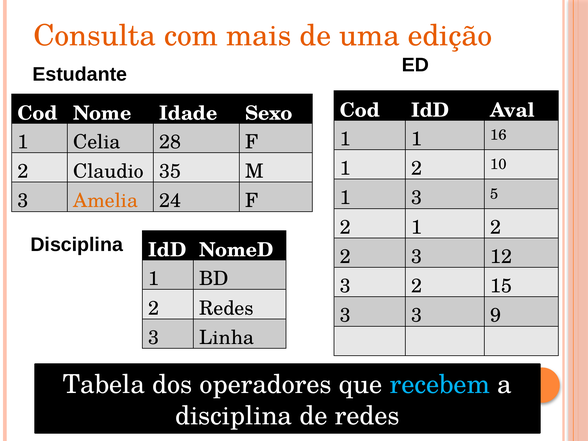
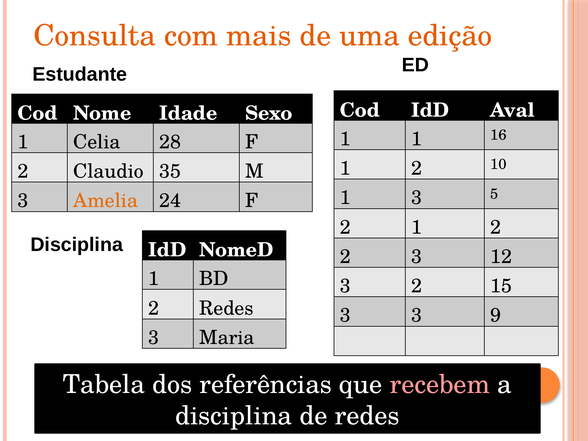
Linha: Linha -> Maria
operadores: operadores -> referências
recebem colour: light blue -> pink
